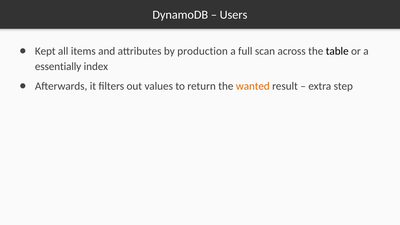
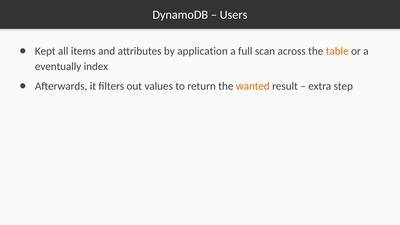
production: production -> application
table colour: black -> orange
essentially: essentially -> eventually
